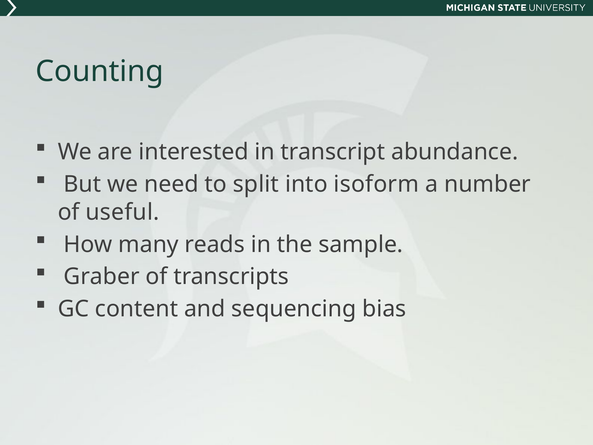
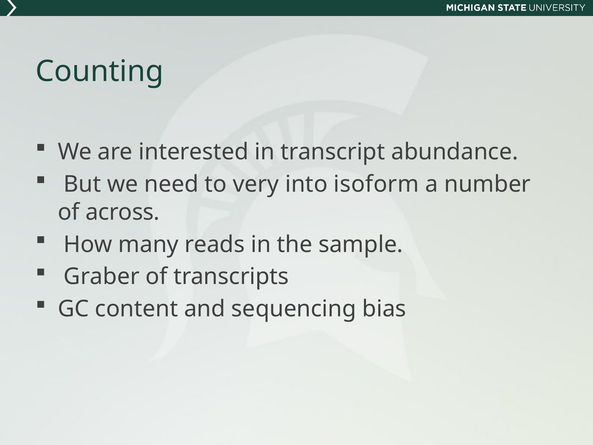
split: split -> very
useful: useful -> across
